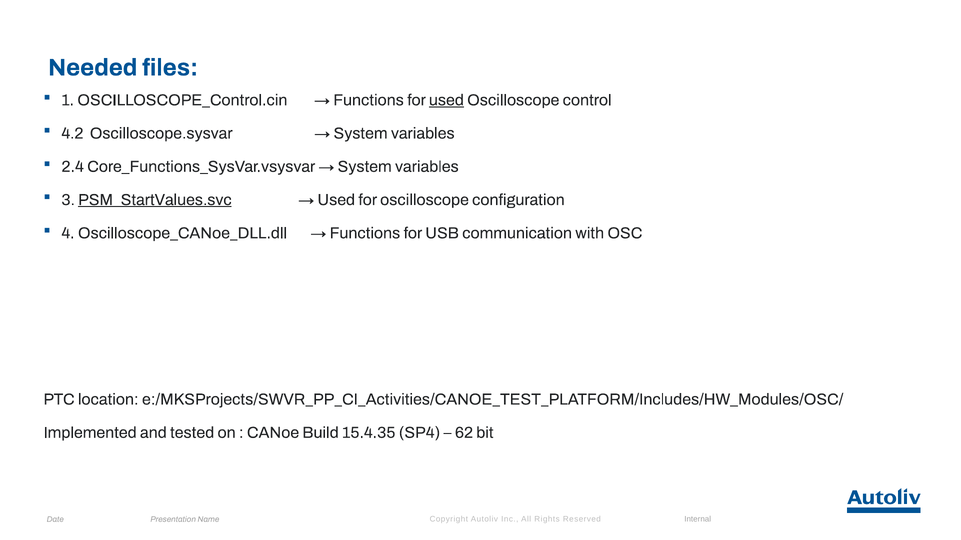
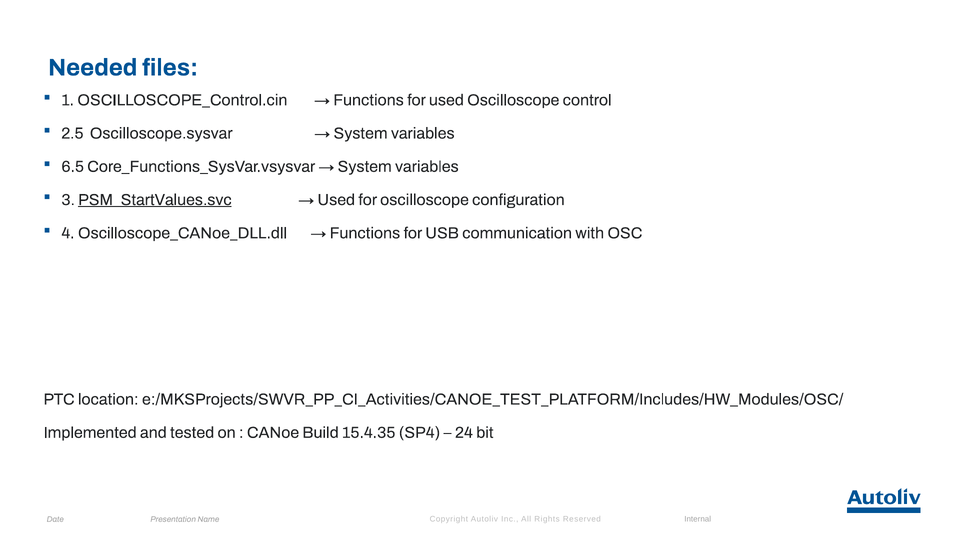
used at (446, 100) underline: present -> none
4.2: 4.2 -> 2.5
2.4: 2.4 -> 6.5
62: 62 -> 24
